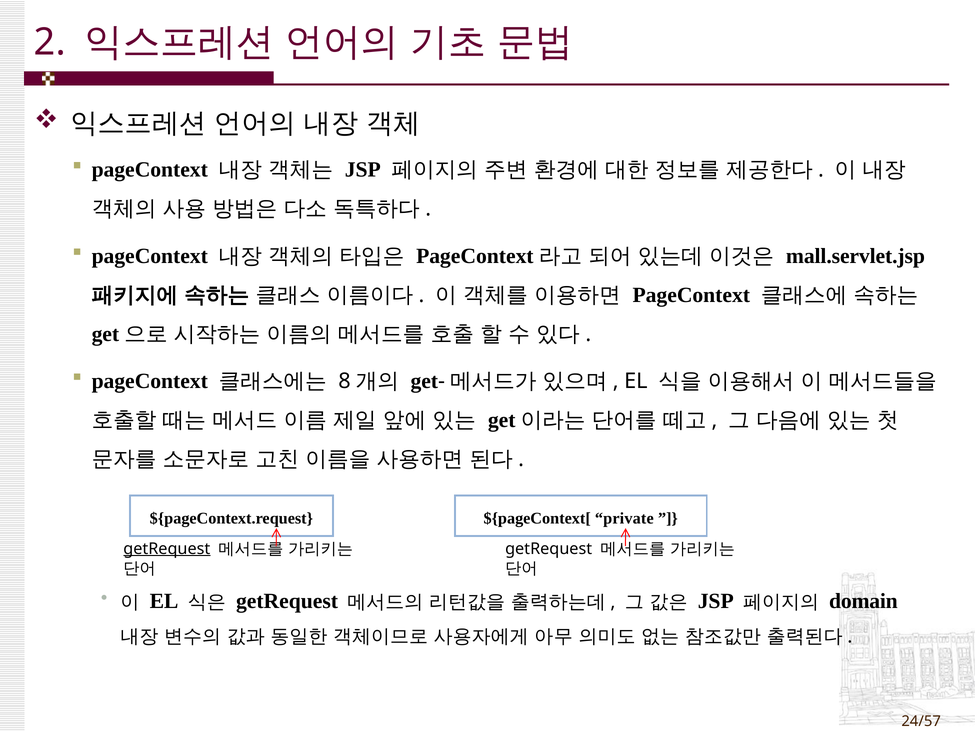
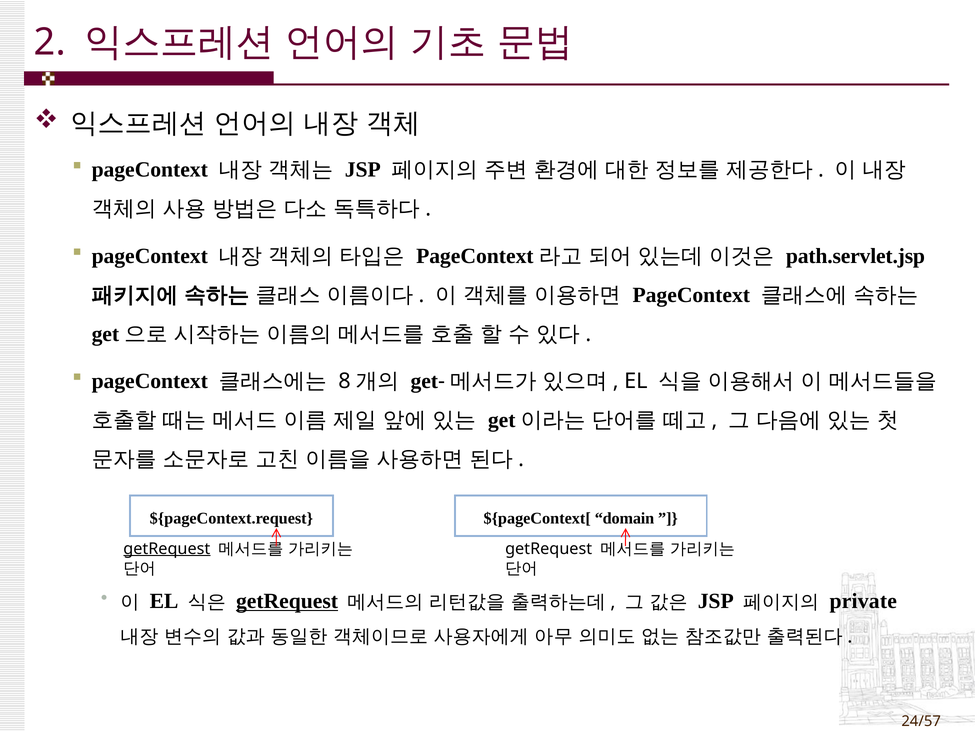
mall.servlet.jsp: mall.servlet.jsp -> path.servlet.jsp
private: private -> domain
getRequest at (287, 601) underline: none -> present
domain: domain -> private
